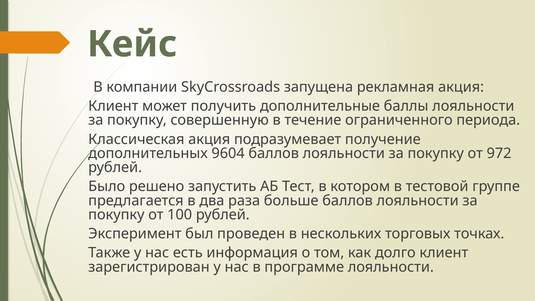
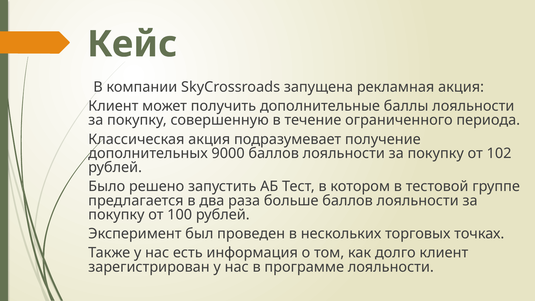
9604: 9604 -> 9000
972: 972 -> 102
